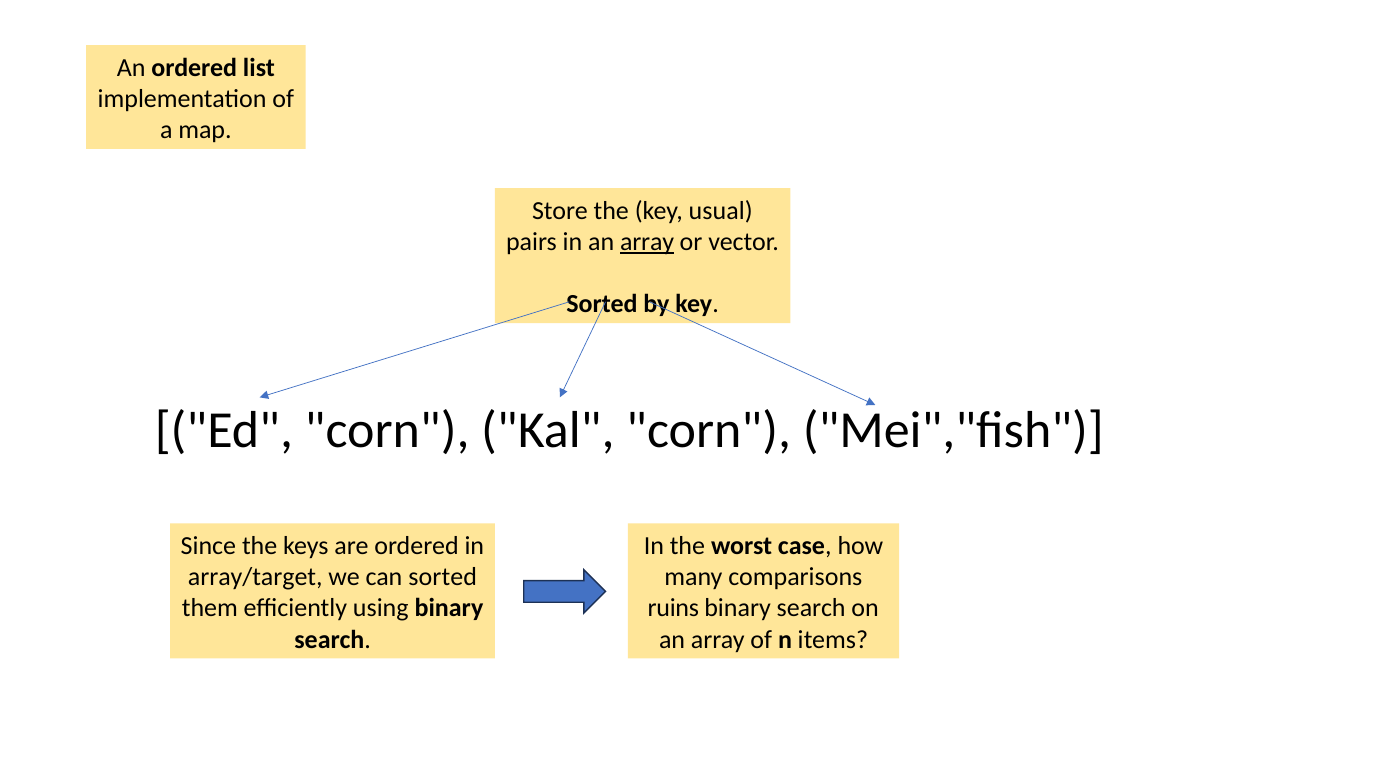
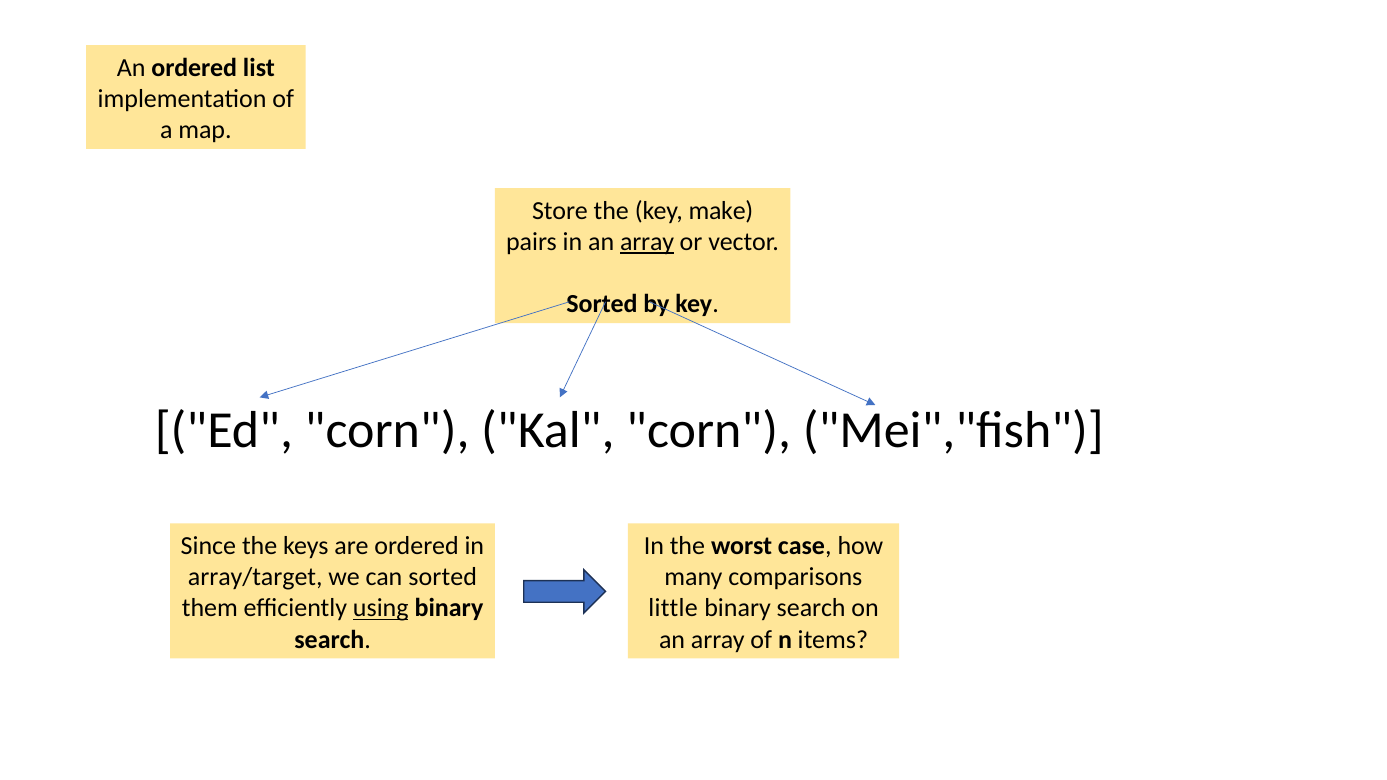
usual: usual -> make
using underline: none -> present
ruins: ruins -> little
